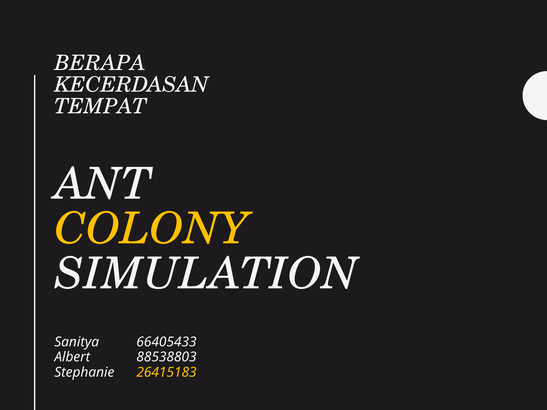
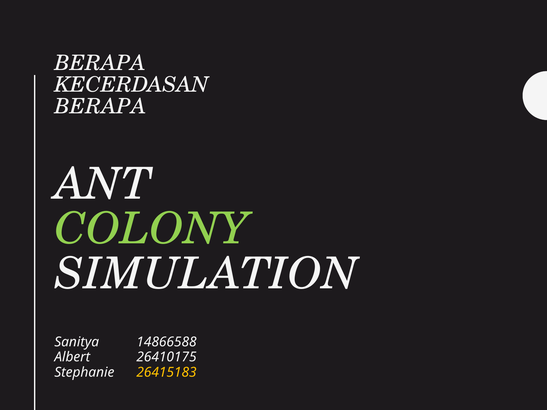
TEMPAT at (100, 107): TEMPAT -> BERAPA
COLONY colour: yellow -> light green
66405433: 66405433 -> 14866588
88538803: 88538803 -> 26410175
